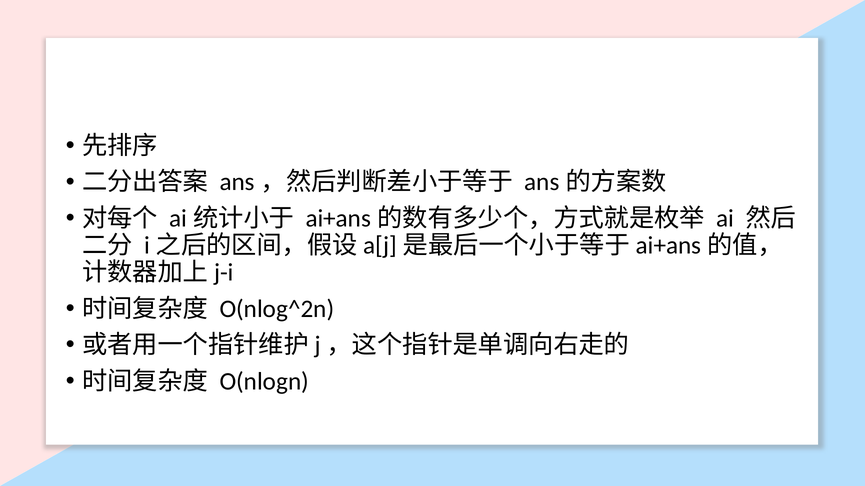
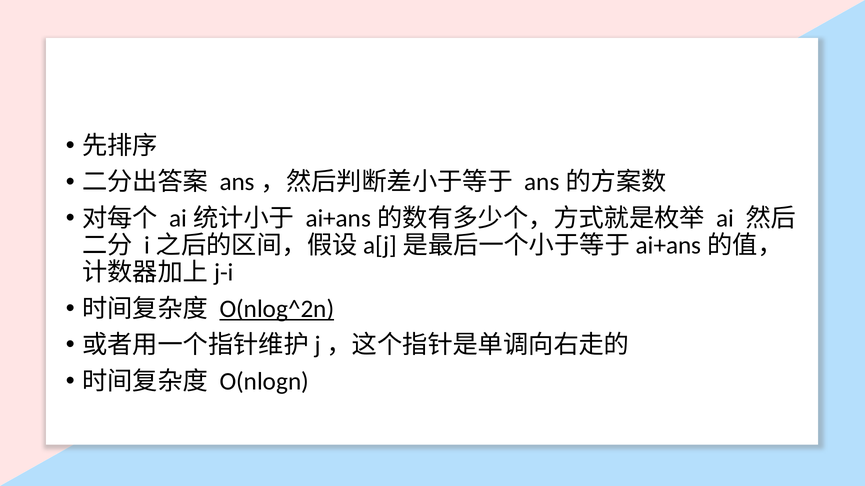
O(nlog^2n underline: none -> present
